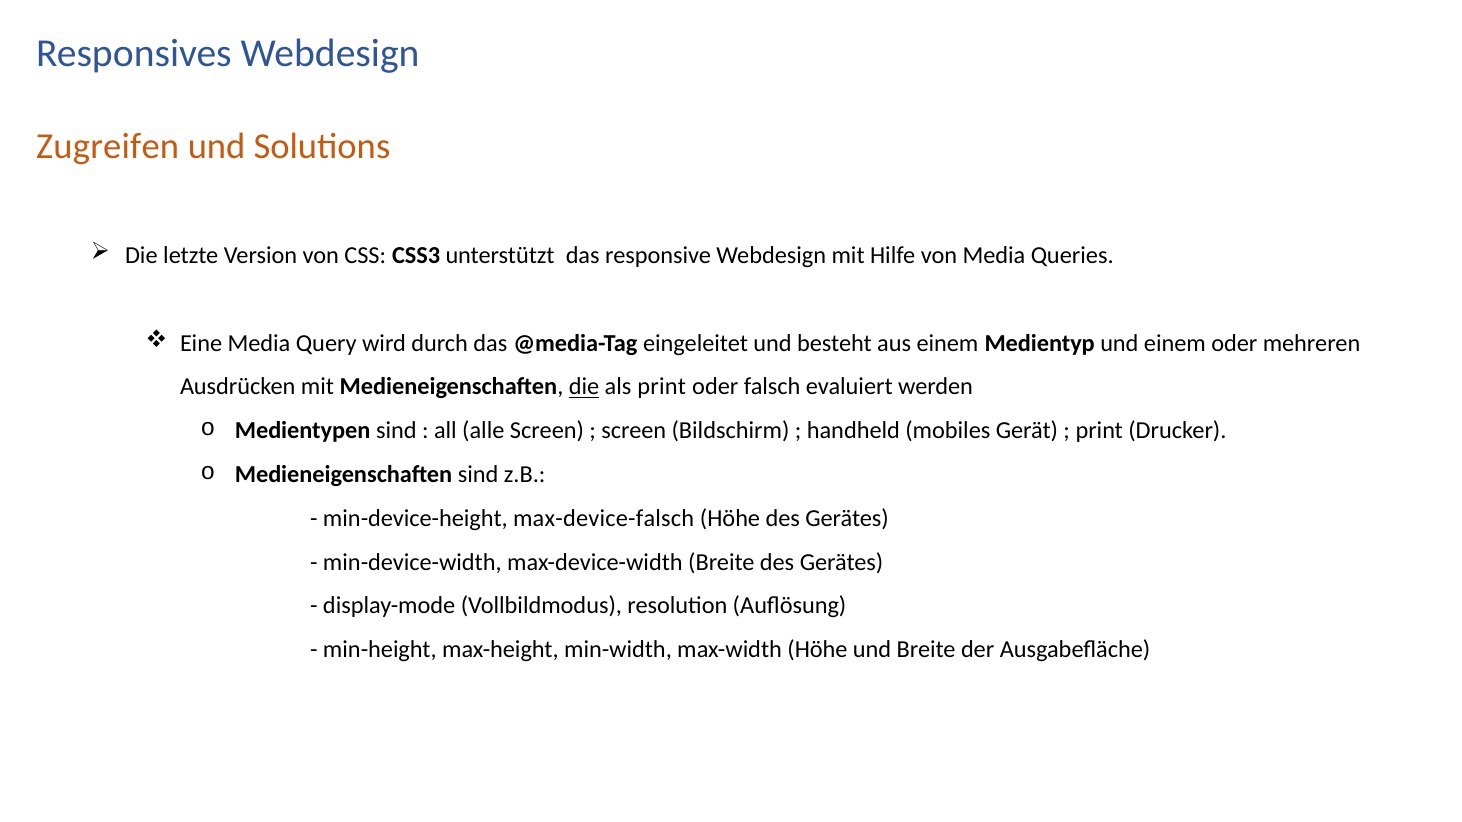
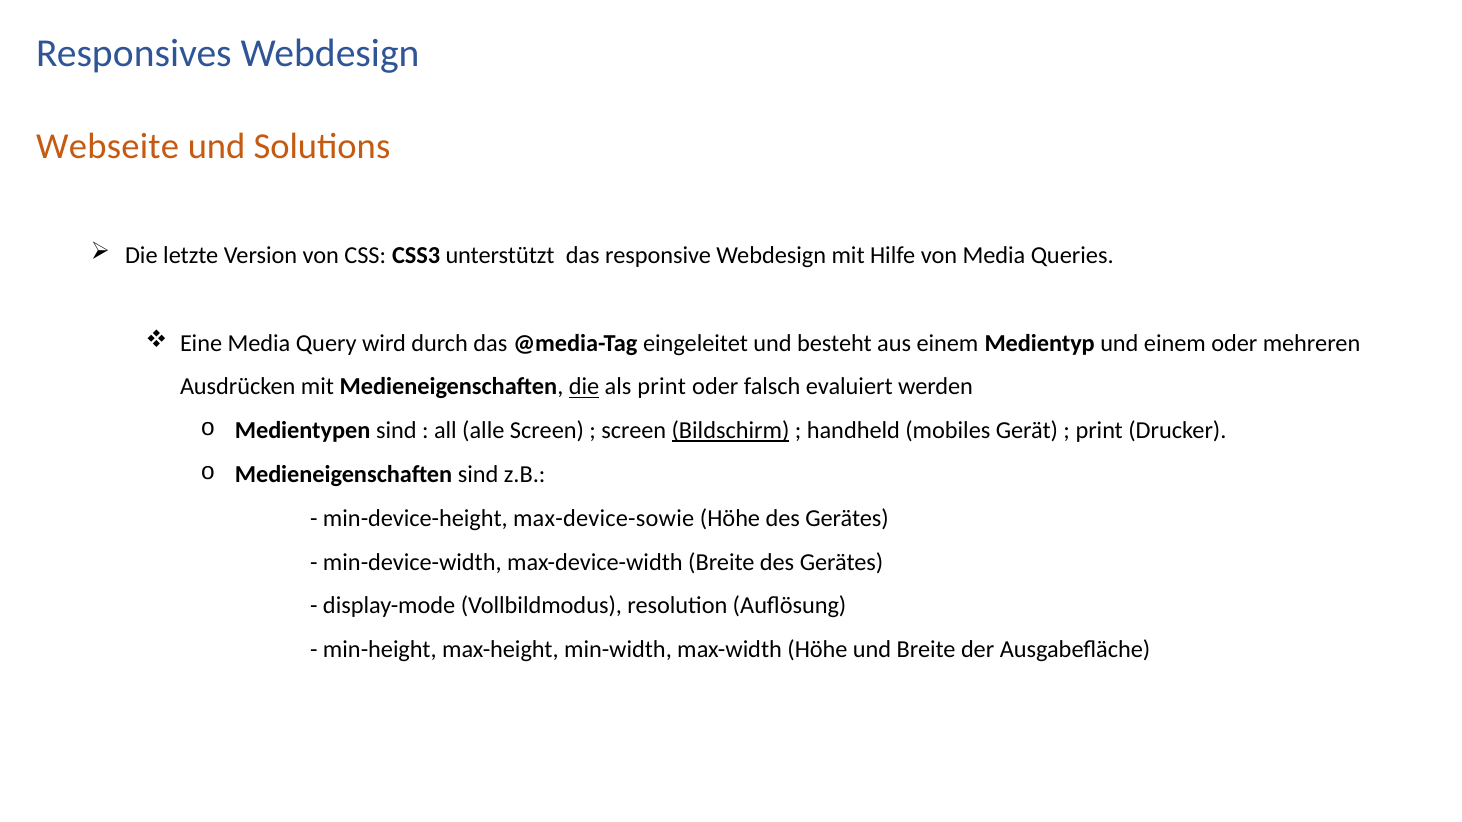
Zugreifen: Zugreifen -> Webseite
Bildschirm underline: none -> present
max-device-falsch: max-device-falsch -> max-device-sowie
